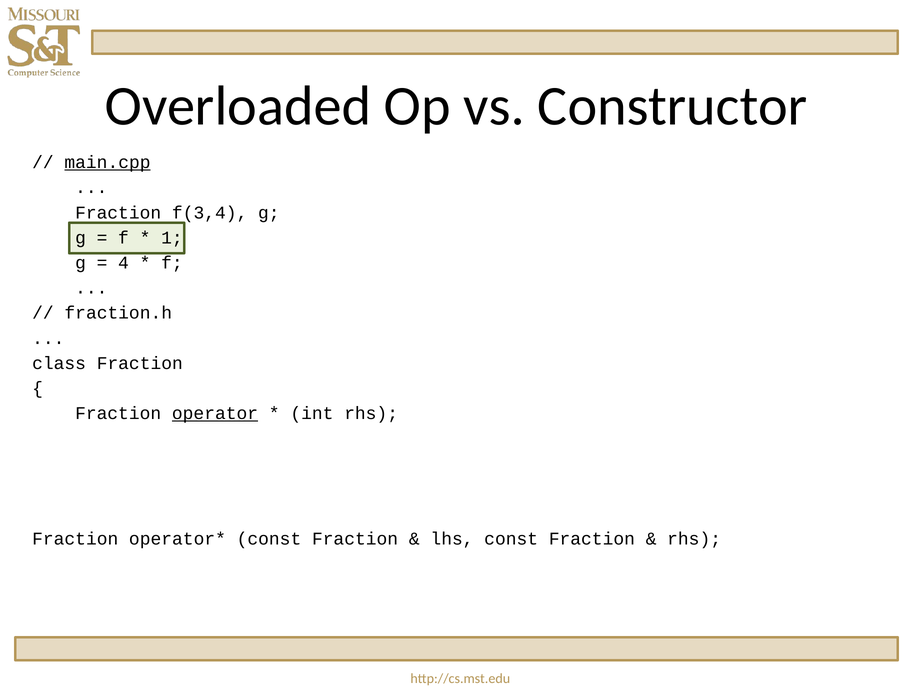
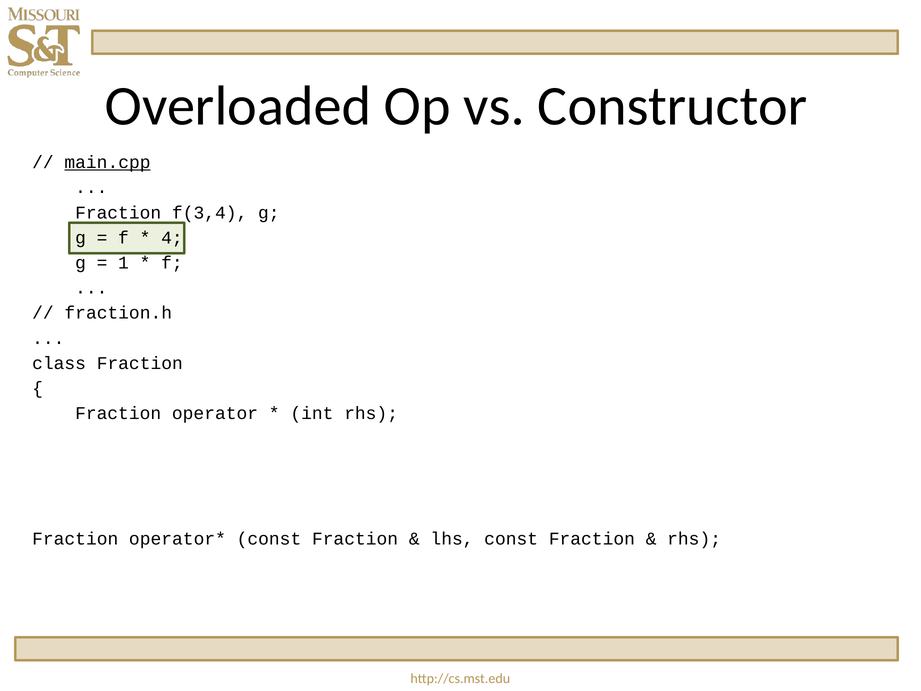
1: 1 -> 4
4: 4 -> 1
operator underline: present -> none
